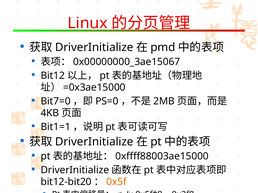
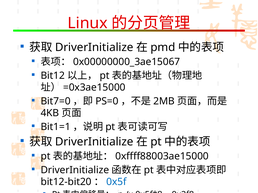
0x5f colour: orange -> blue
